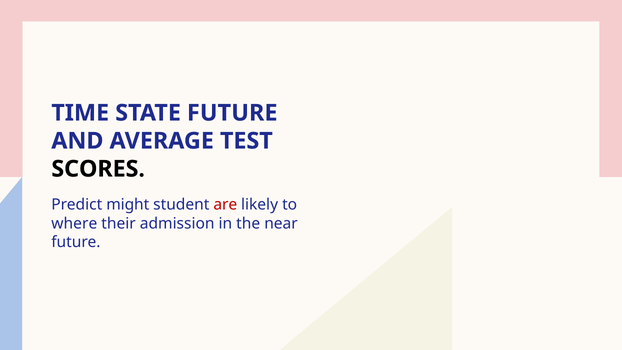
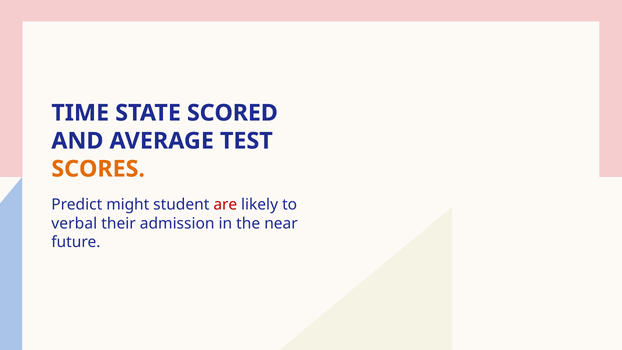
STATE FUTURE: FUTURE -> SCORED
SCORES colour: black -> orange
where: where -> verbal
